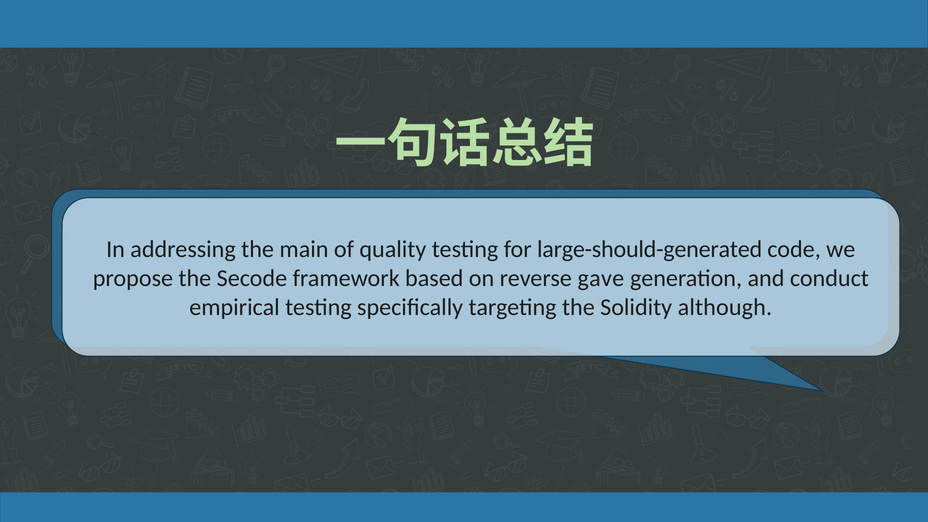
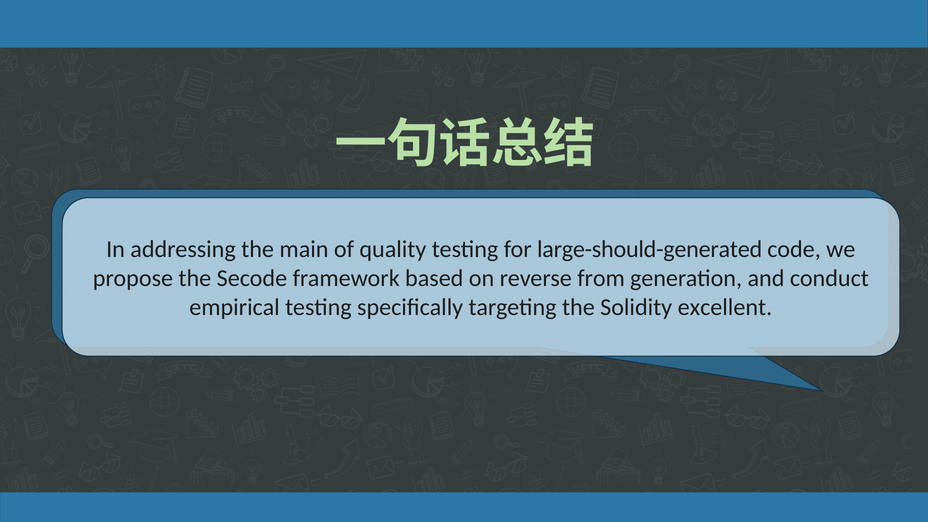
gave: gave -> from
although: although -> excellent
